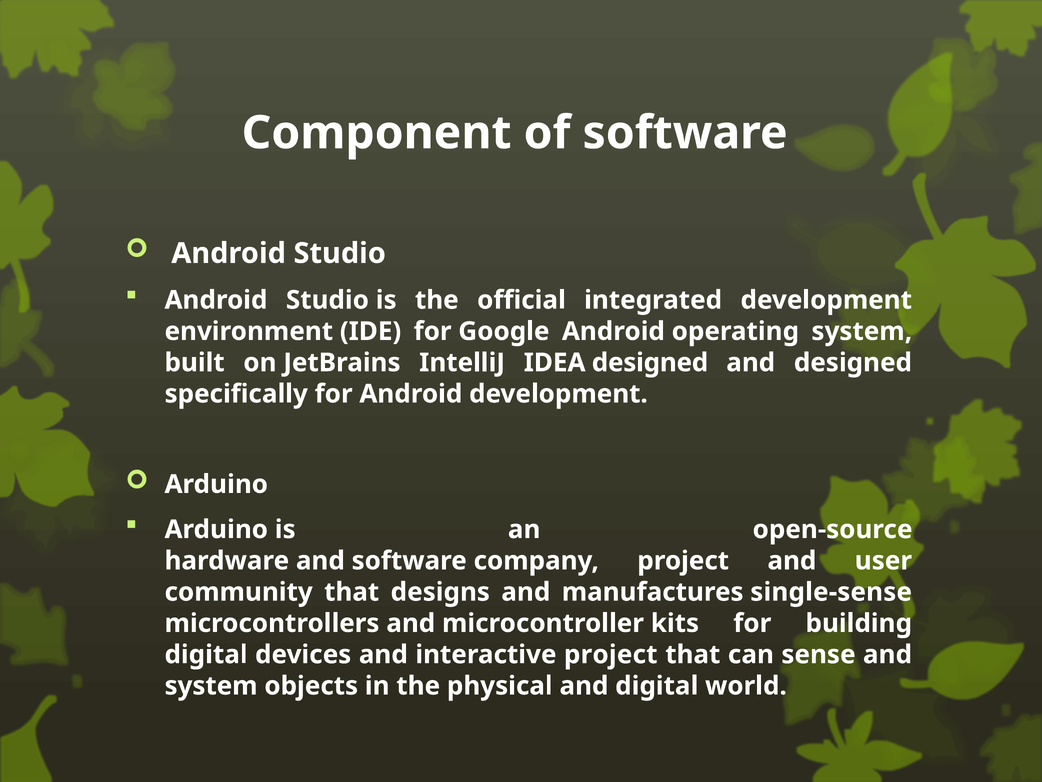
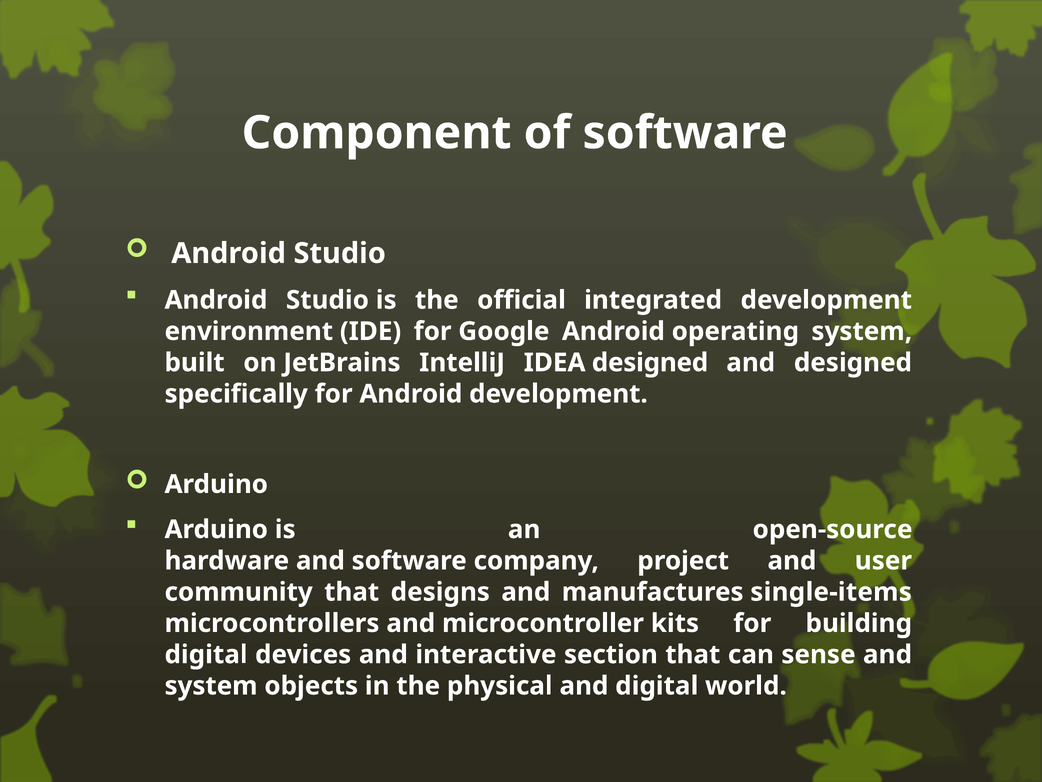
single-sense: single-sense -> single-items
interactive project: project -> section
